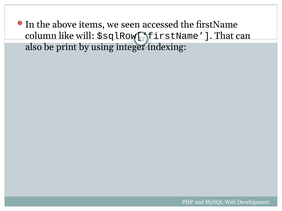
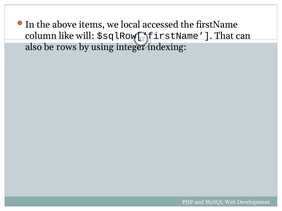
seen: seen -> local
print: print -> rows
